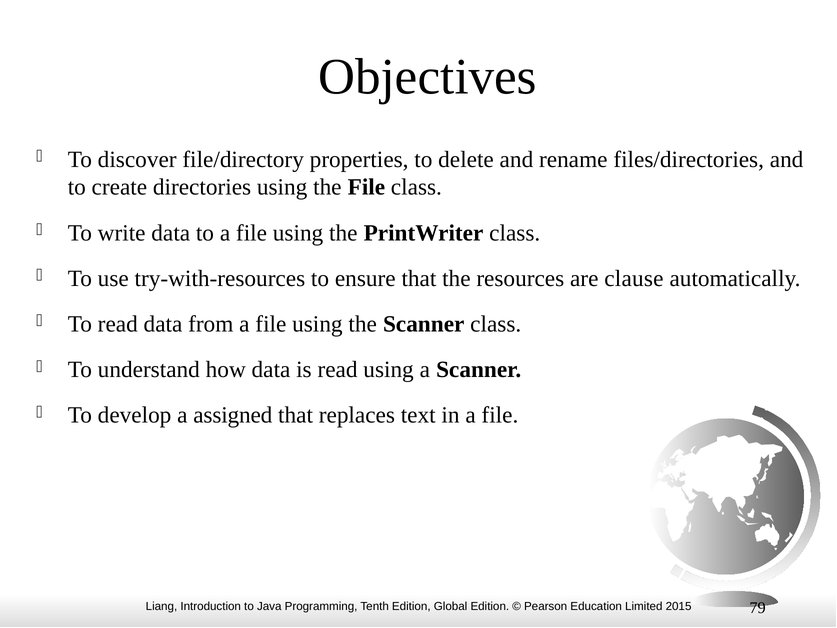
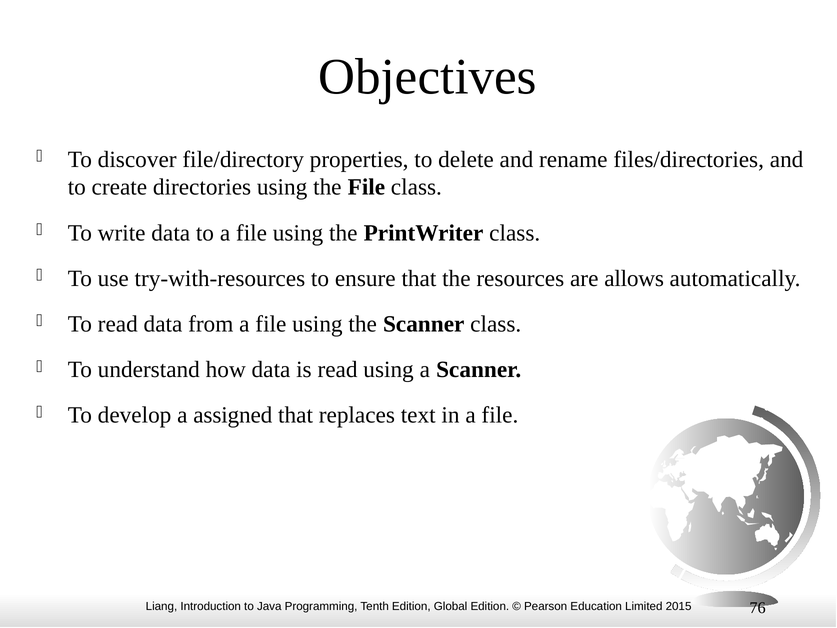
clause: clause -> allows
79: 79 -> 76
